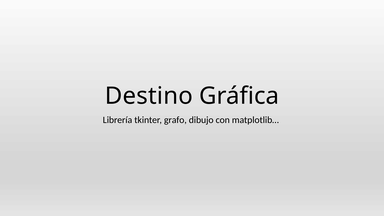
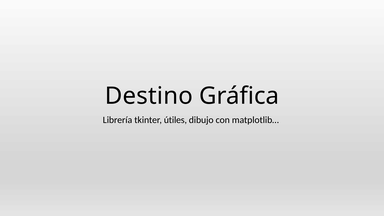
grafo: grafo -> útiles
